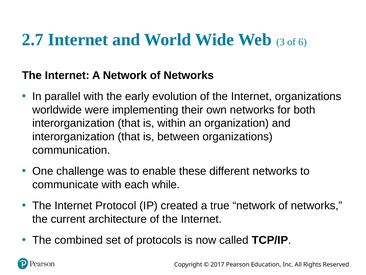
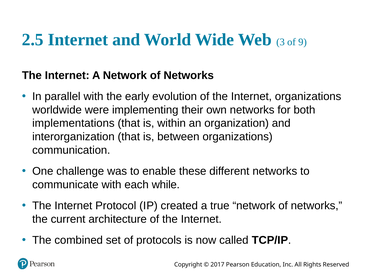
2.7: 2.7 -> 2.5
6: 6 -> 9
interorganization at (73, 123): interorganization -> implementations
